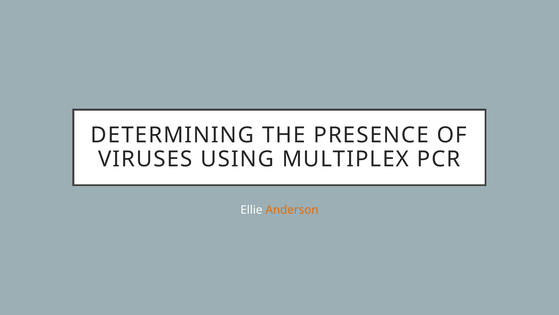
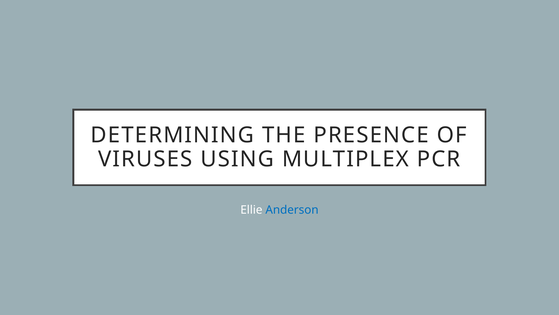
Anderson colour: orange -> blue
